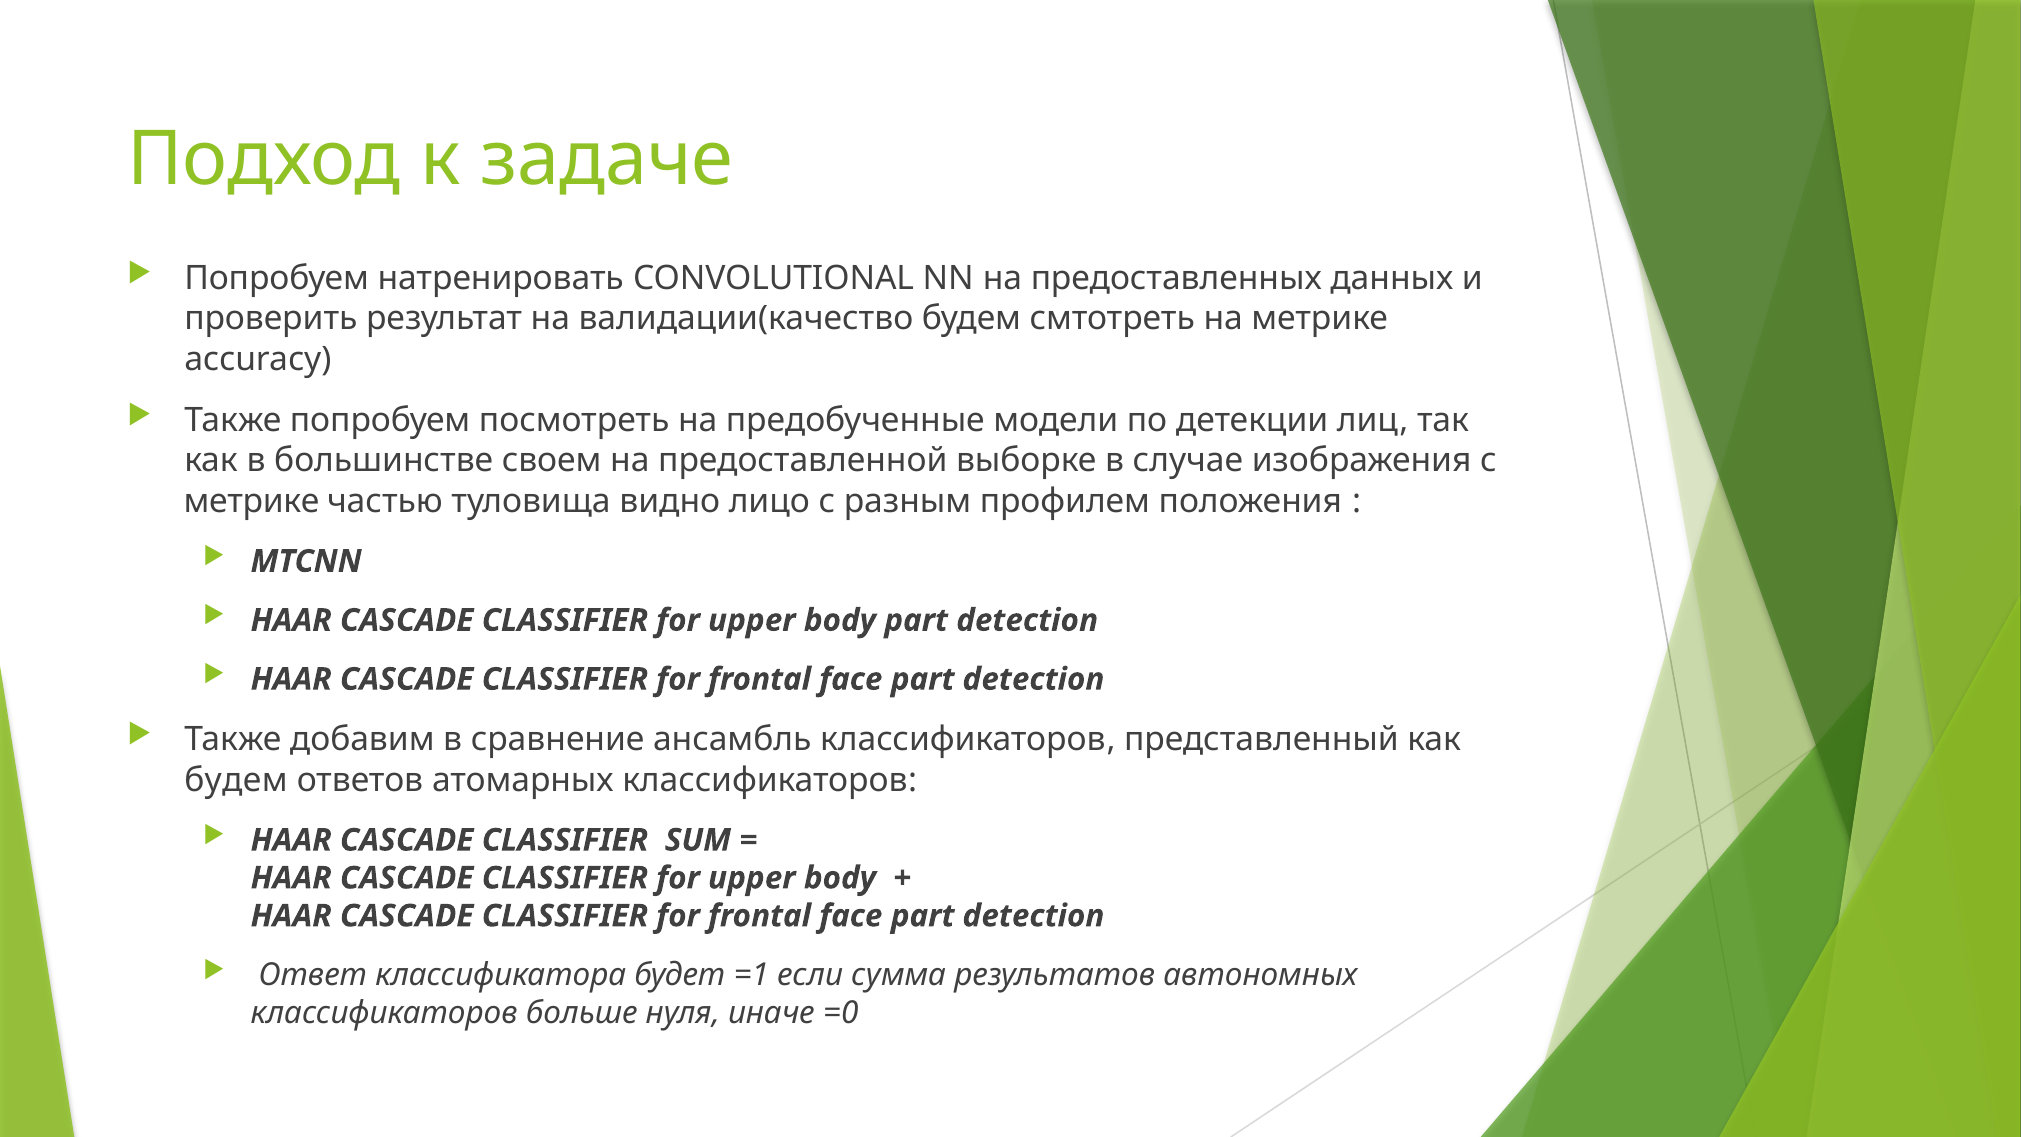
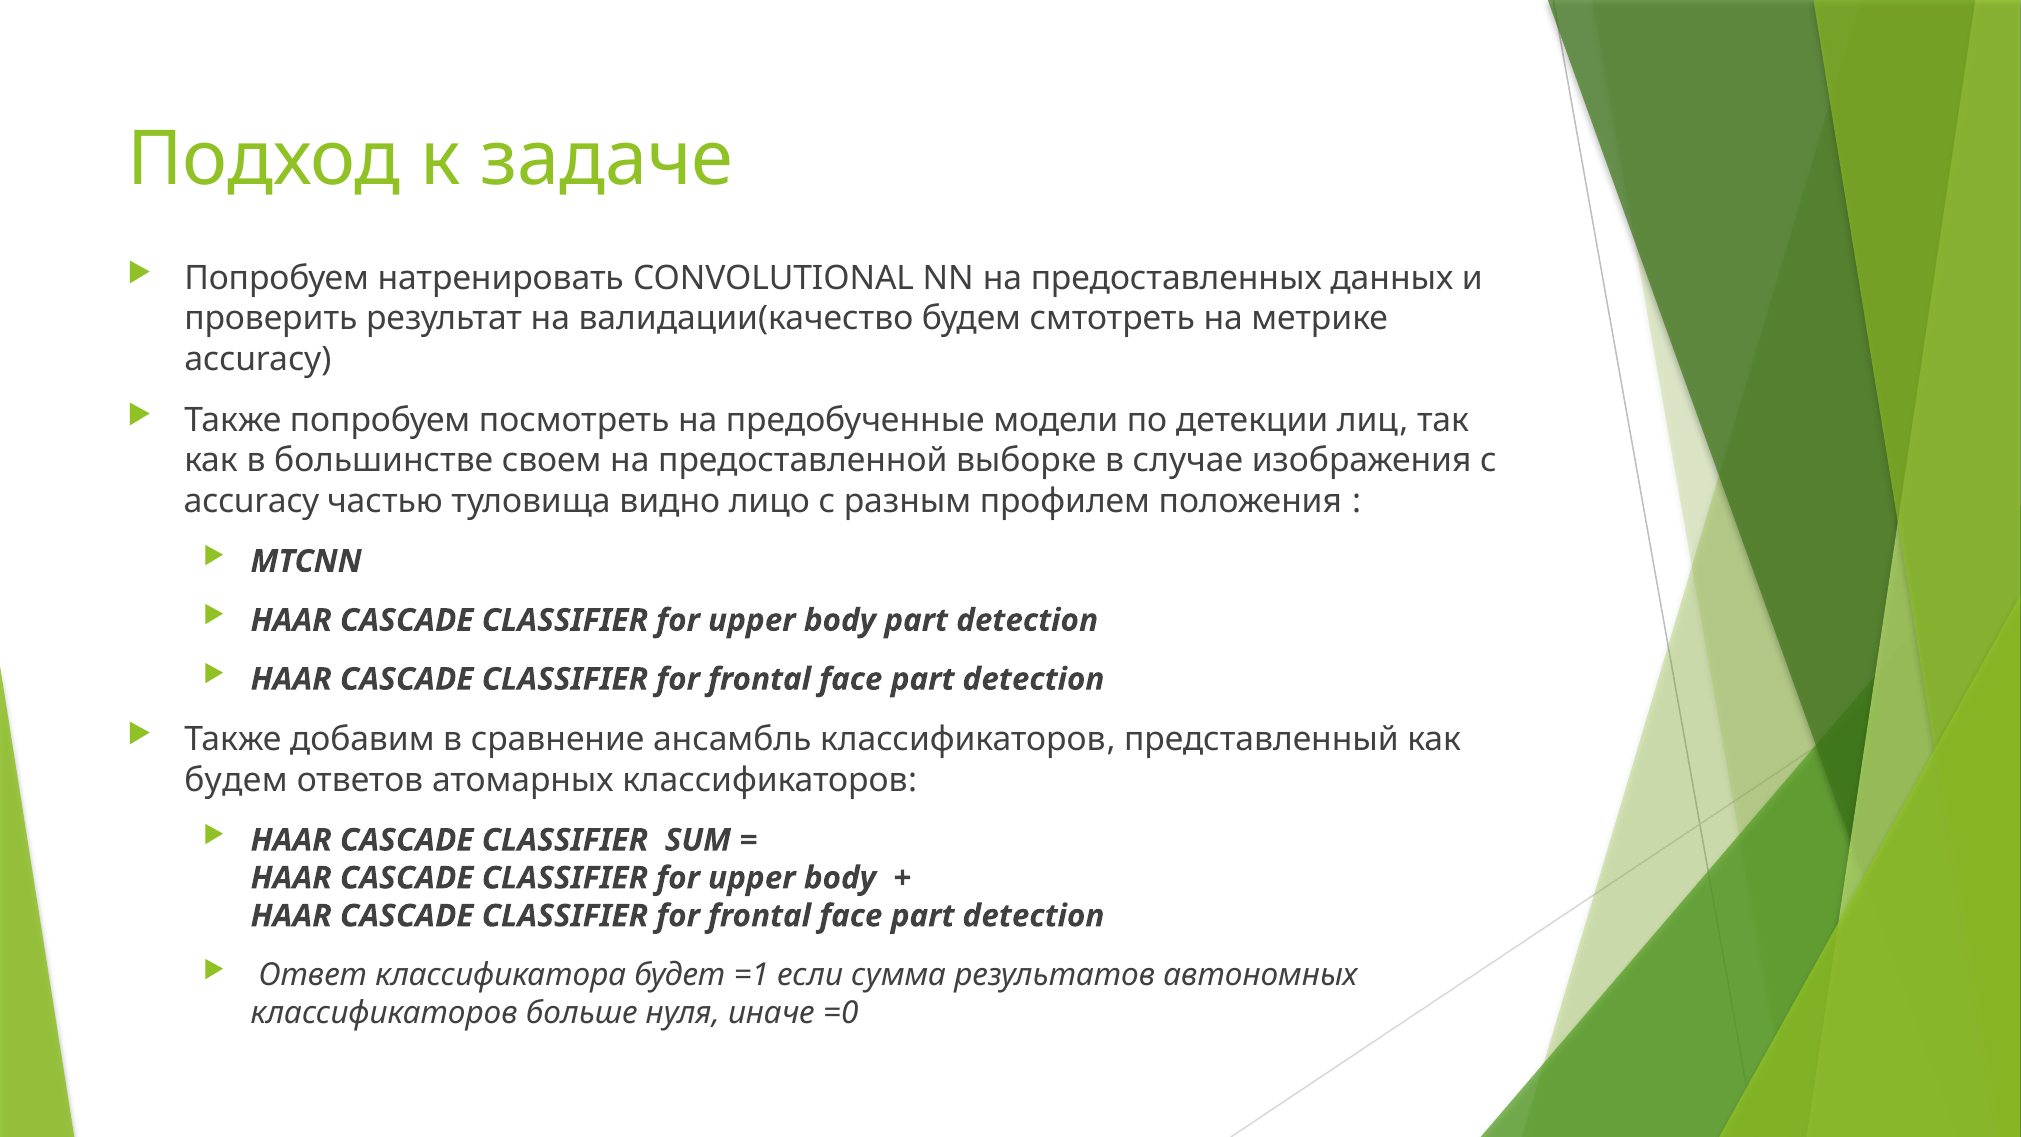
метрике at (252, 501): метрике -> accuracy
